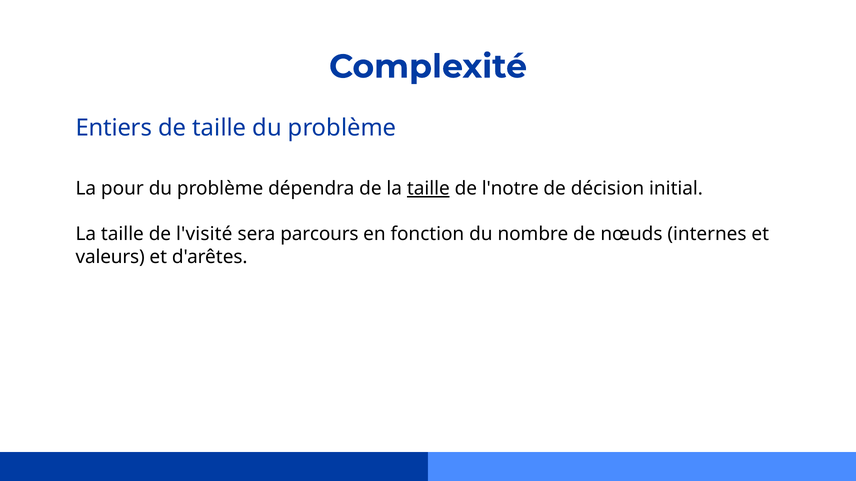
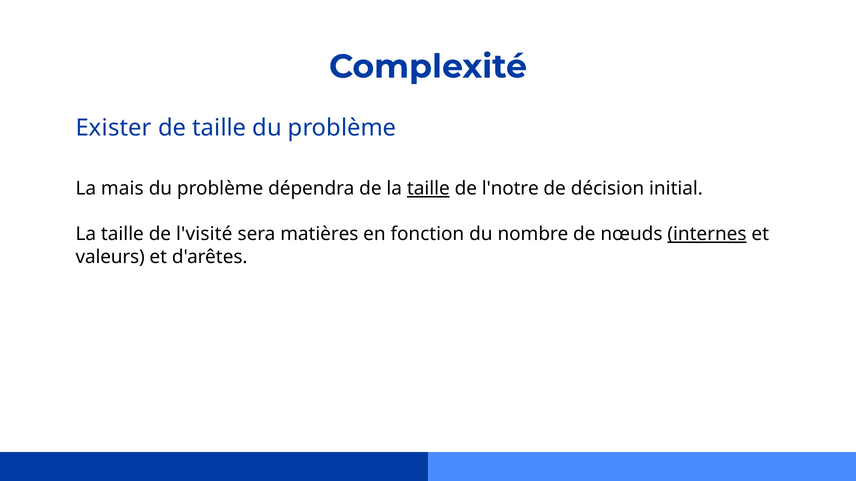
Entiers: Entiers -> Exister
pour: pour -> mais
parcours: parcours -> matières
internes underline: none -> present
